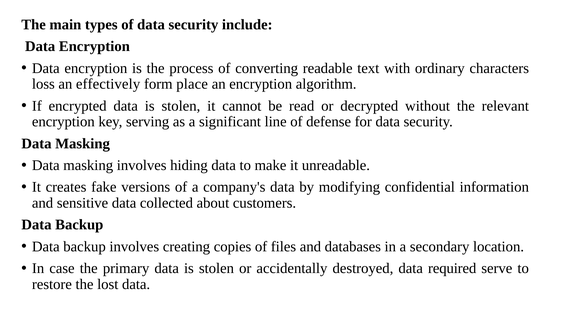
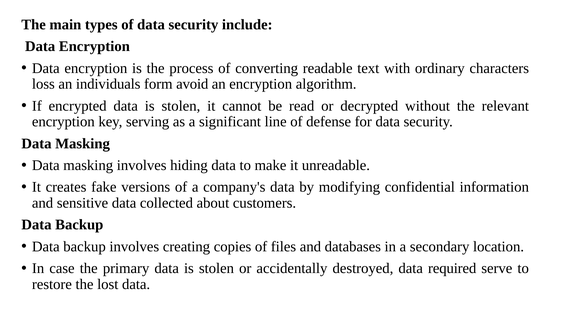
effectively: effectively -> individuals
place: place -> avoid
